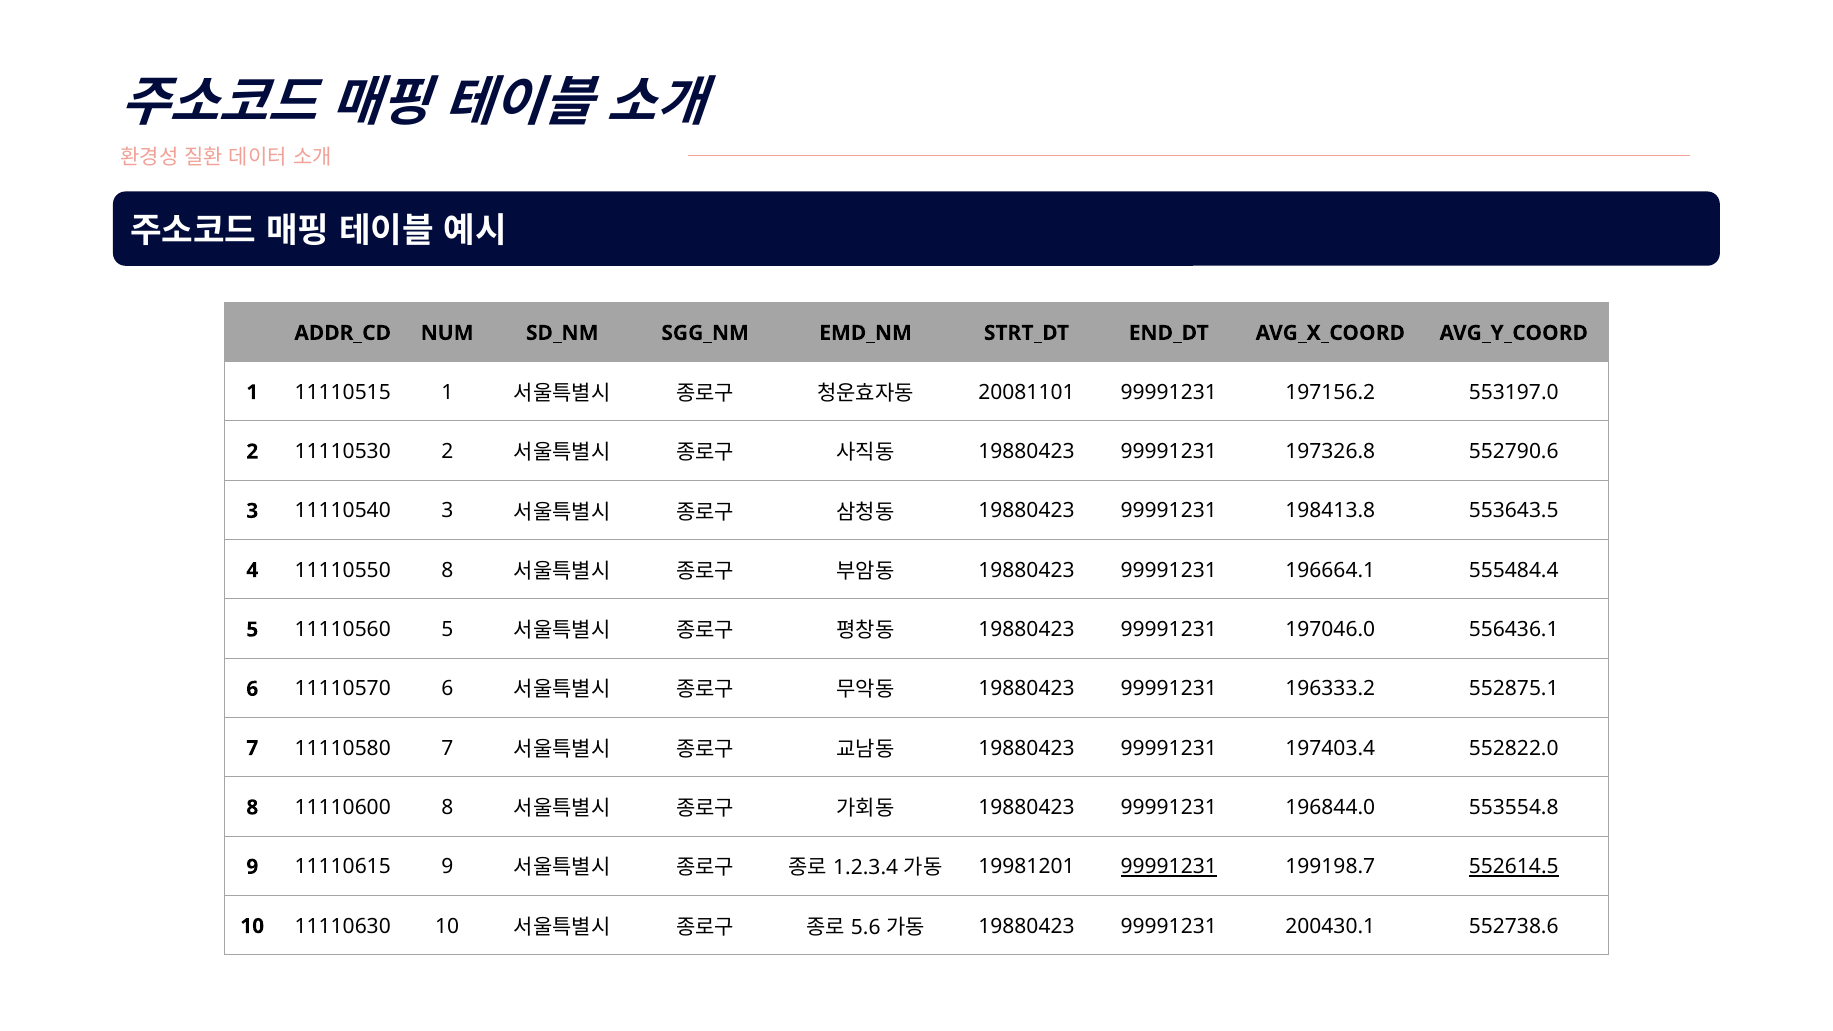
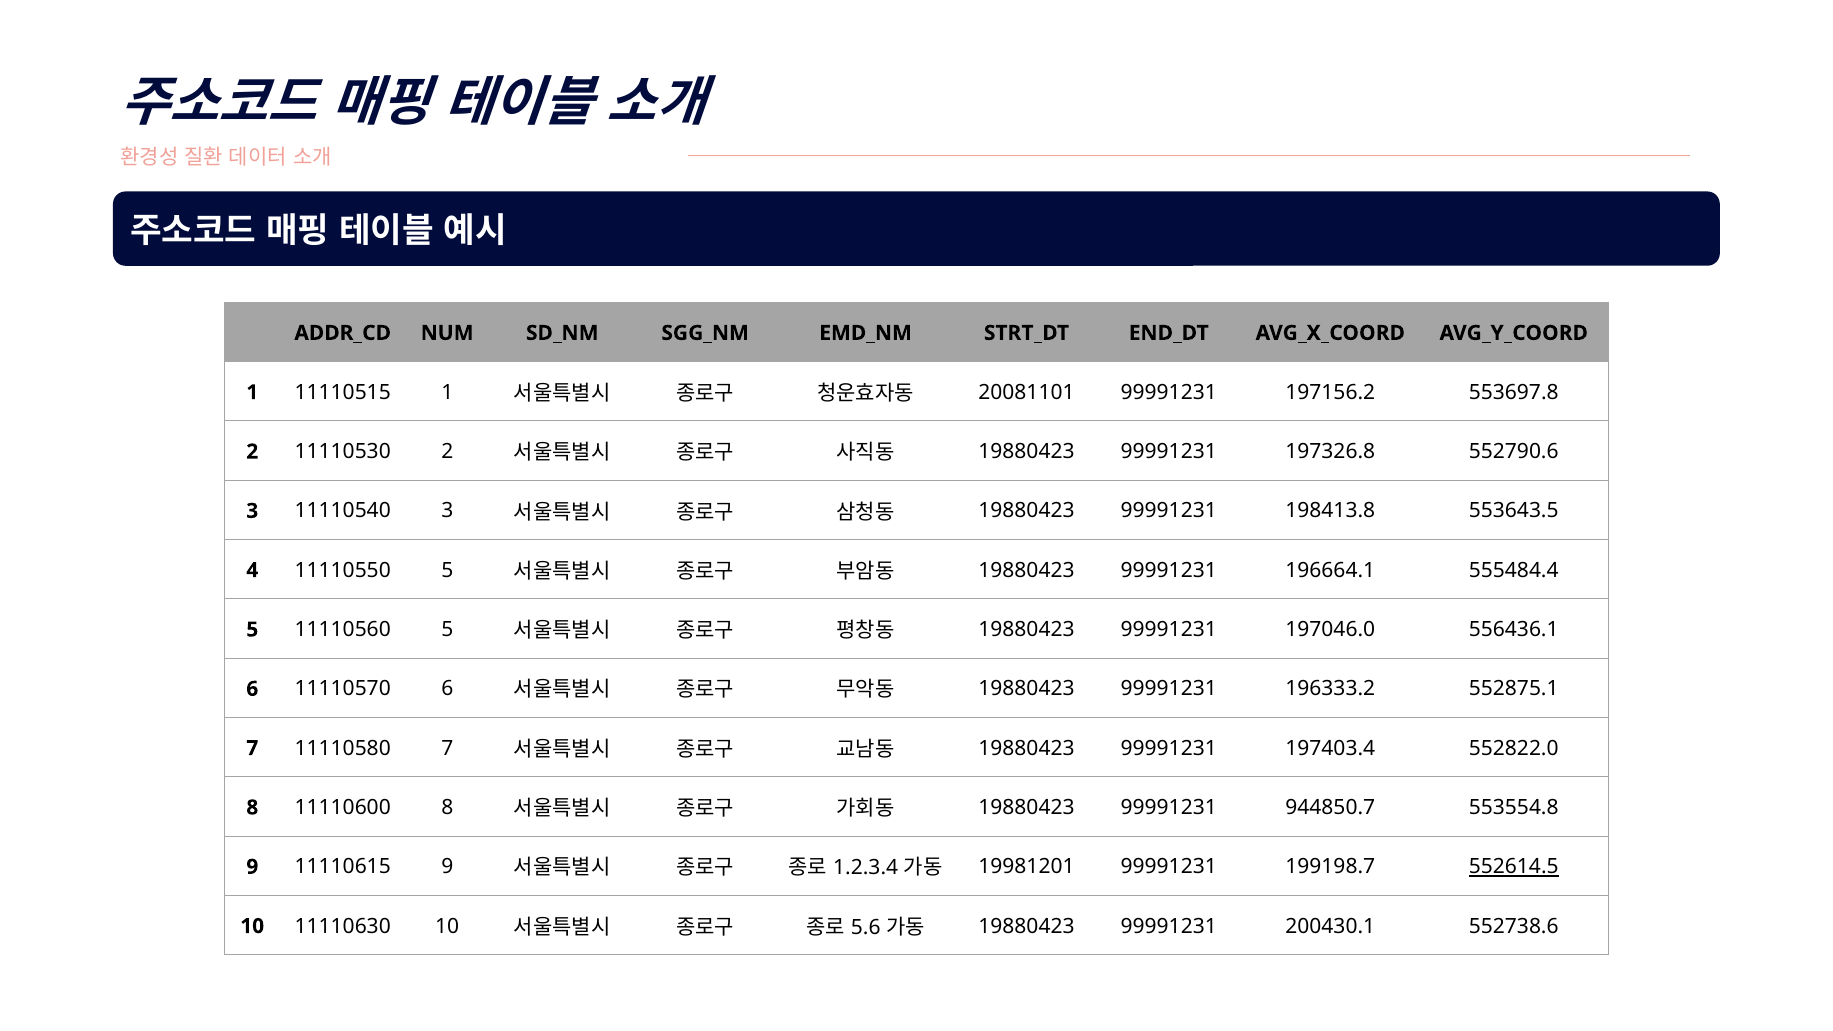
553197.0: 553197.0 -> 553697.8
11110550 8: 8 -> 5
196844.0: 196844.0 -> 944850.7
99991231 at (1169, 867) underline: present -> none
